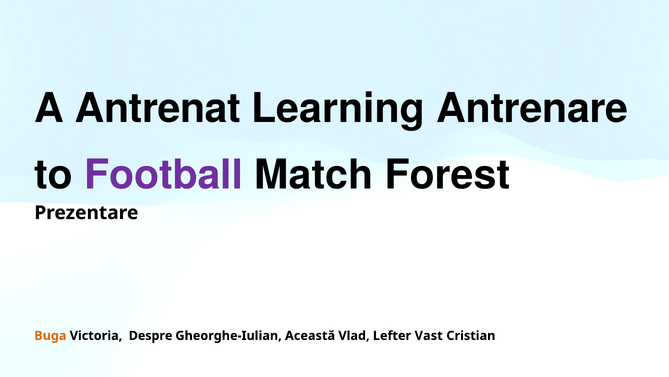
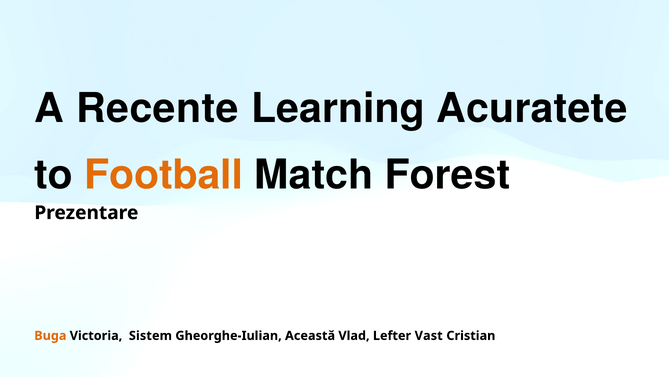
Antrenat: Antrenat -> Recente
Antrenare: Antrenare -> Acuratete
Football colour: purple -> orange
Despre: Despre -> Sistem
